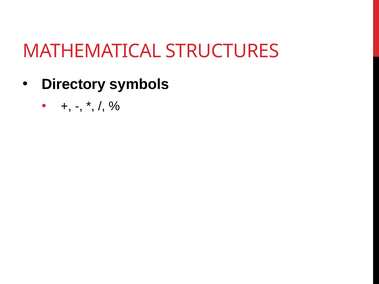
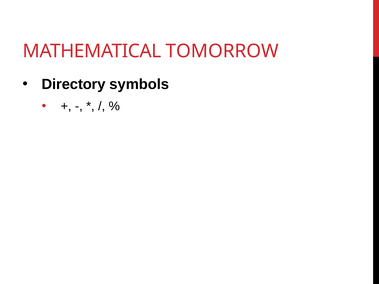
STRUCTURES: STRUCTURES -> TOMORROW
